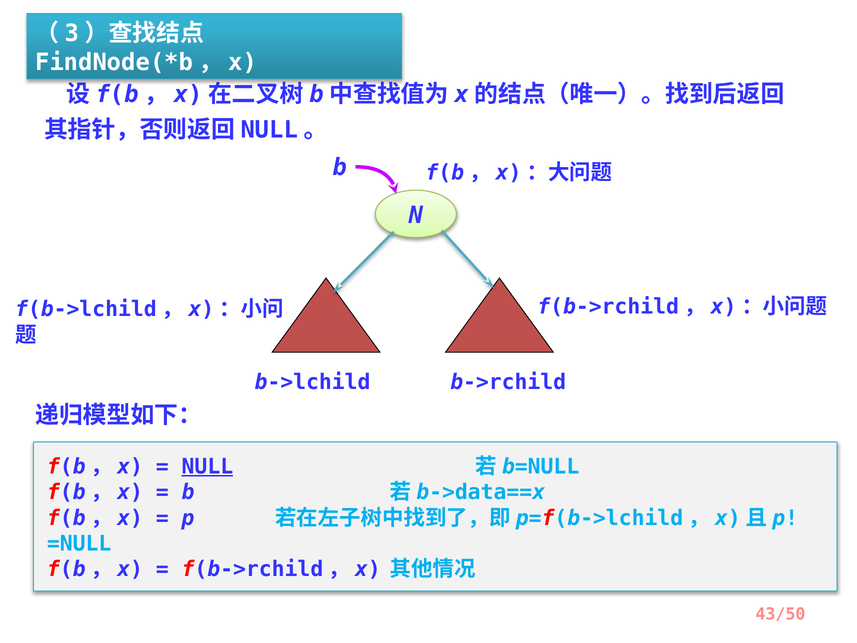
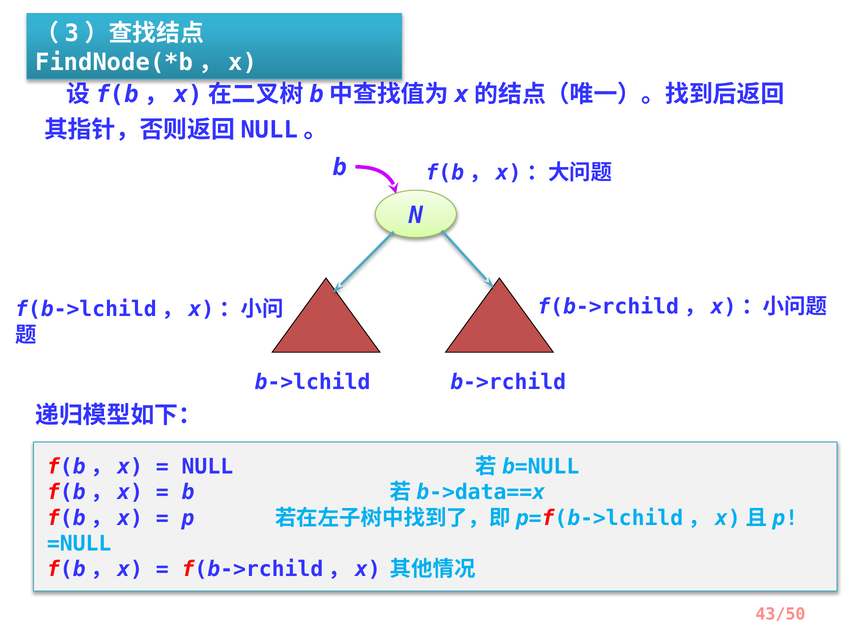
NULL underline: present -> none
